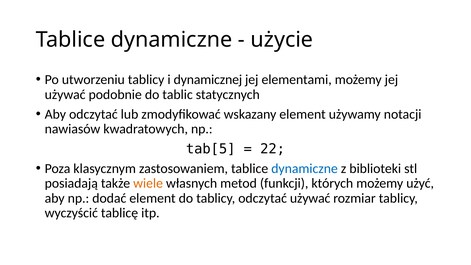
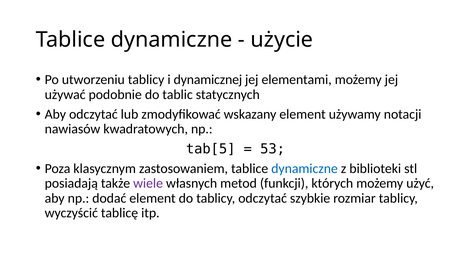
22: 22 -> 53
wiele colour: orange -> purple
odczytać używać: używać -> szybkie
